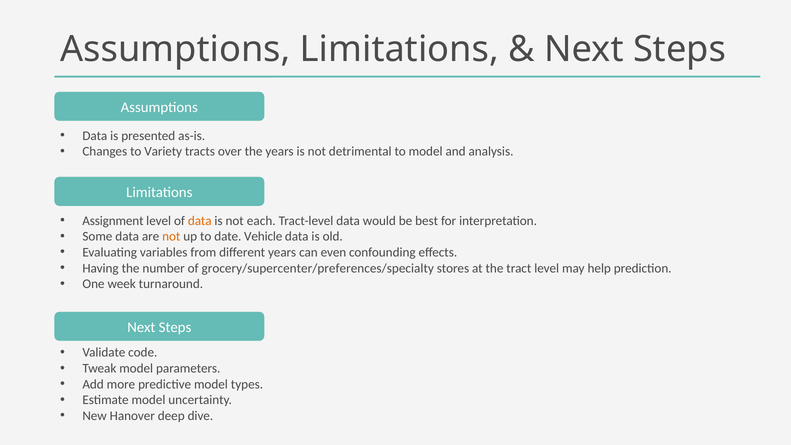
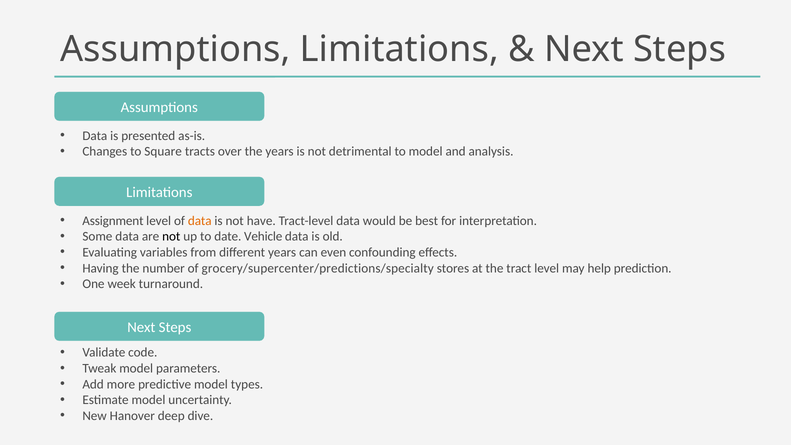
Variety: Variety -> Square
each: each -> have
not at (171, 237) colour: orange -> black
grocery/supercenter/preferences/specialty: grocery/supercenter/preferences/specialty -> grocery/supercenter/predictions/specialty
